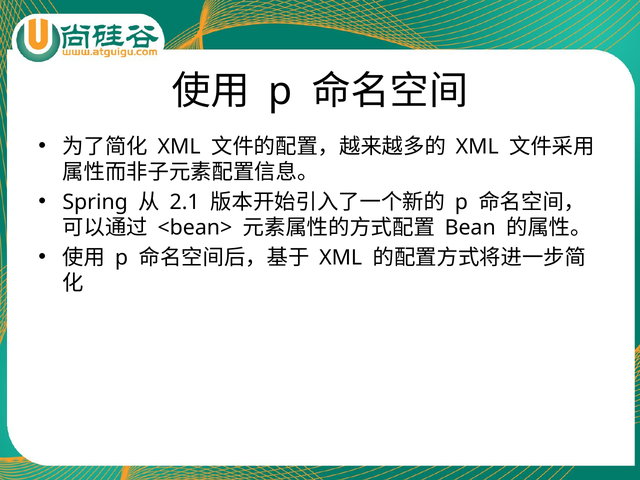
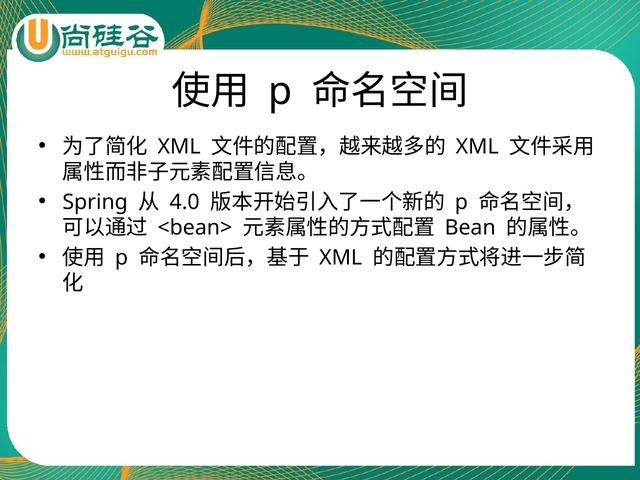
2.1: 2.1 -> 4.0
